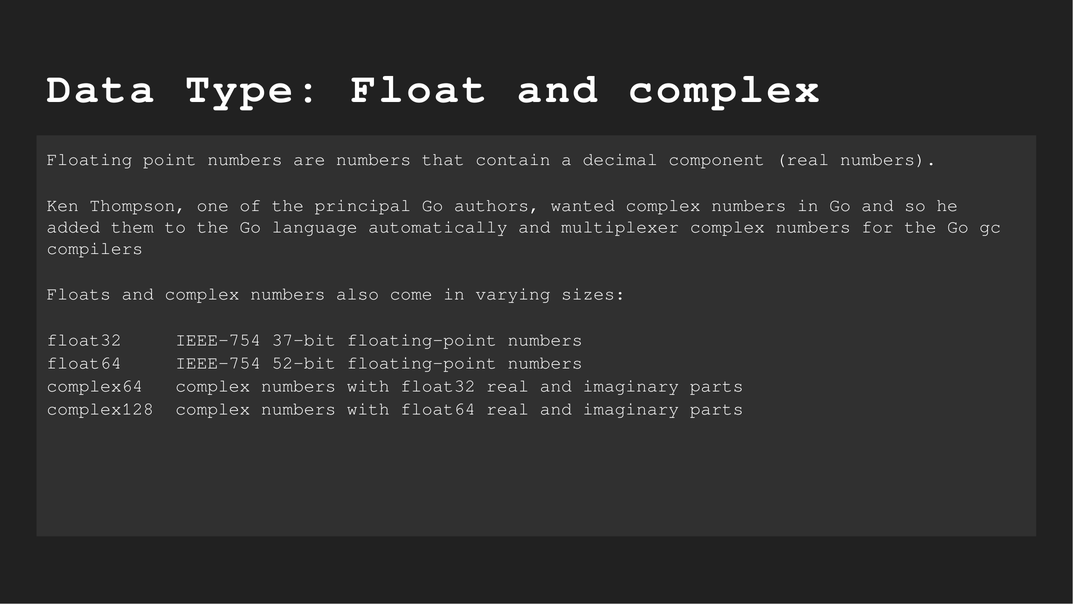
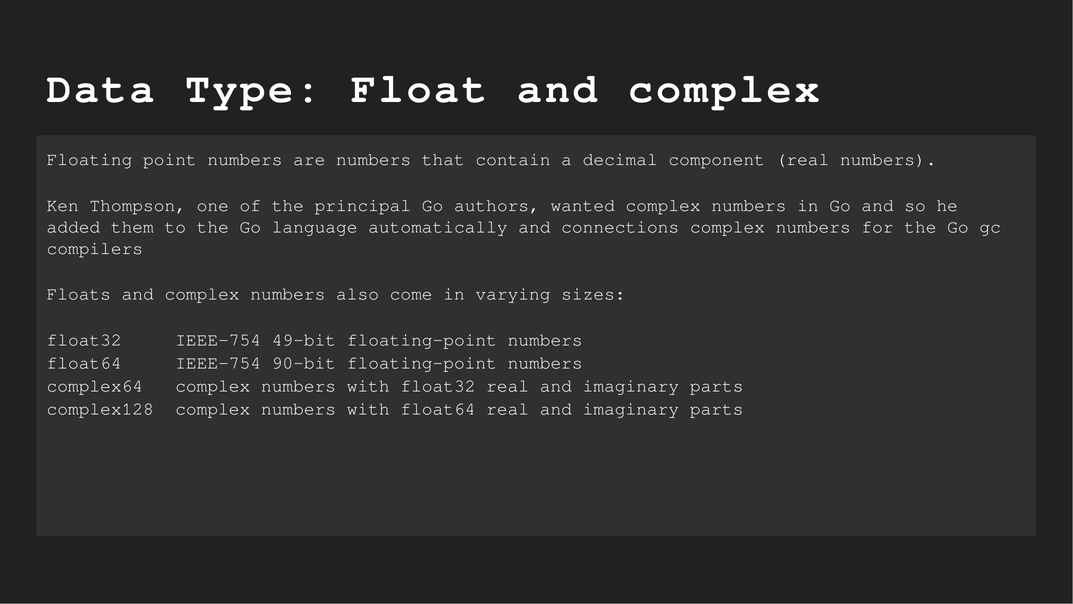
multiplexer: multiplexer -> connections
37-bit: 37-bit -> 49-bit
52-bit: 52-bit -> 90-bit
